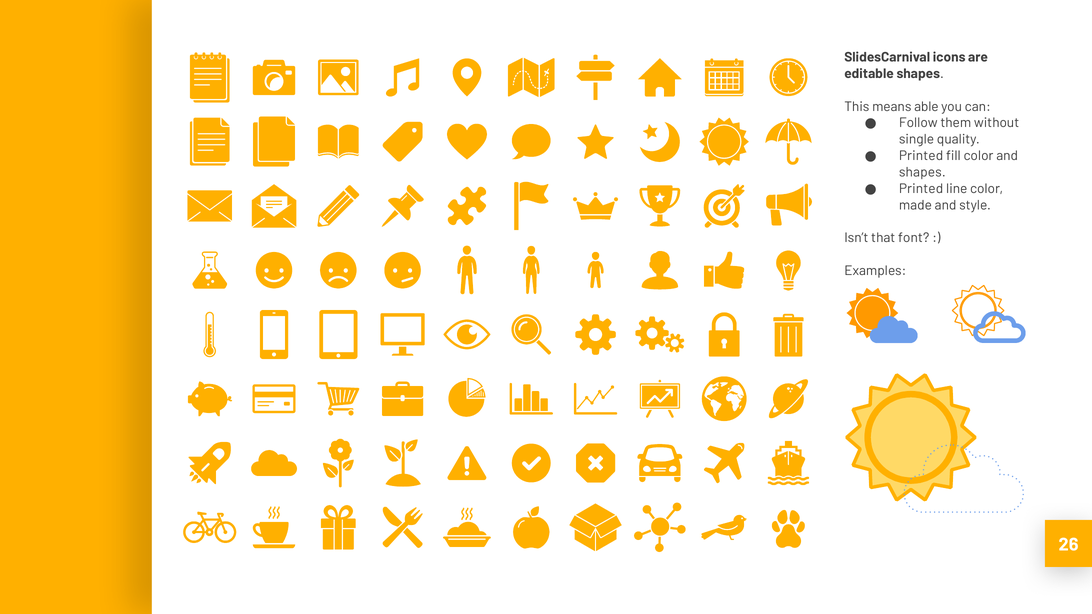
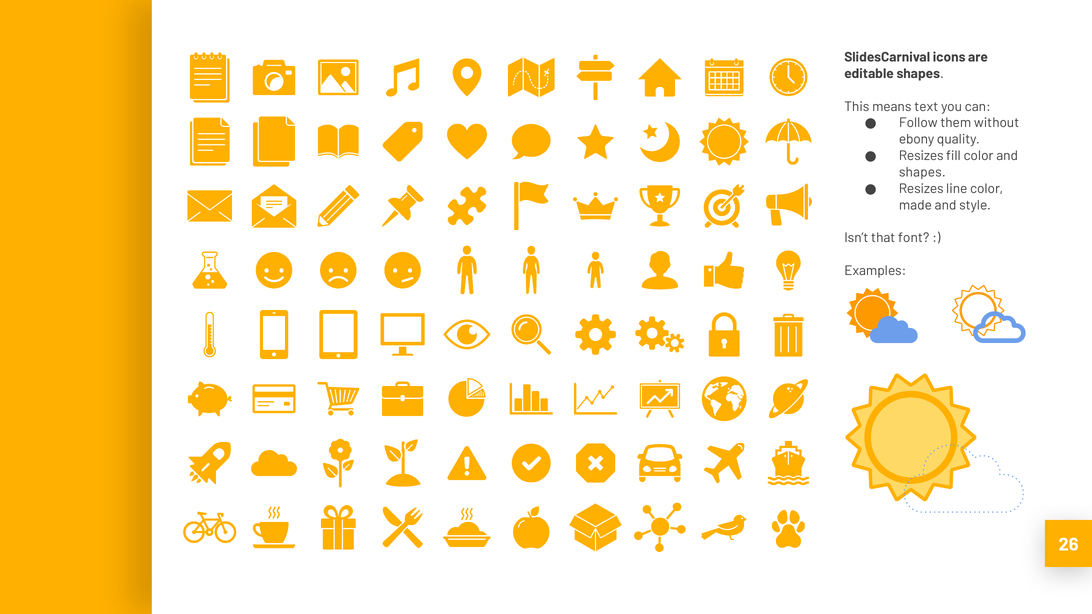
able: able -> text
single: single -> ebony
Printed at (921, 156): Printed -> Resizes
Printed at (921, 189): Printed -> Resizes
